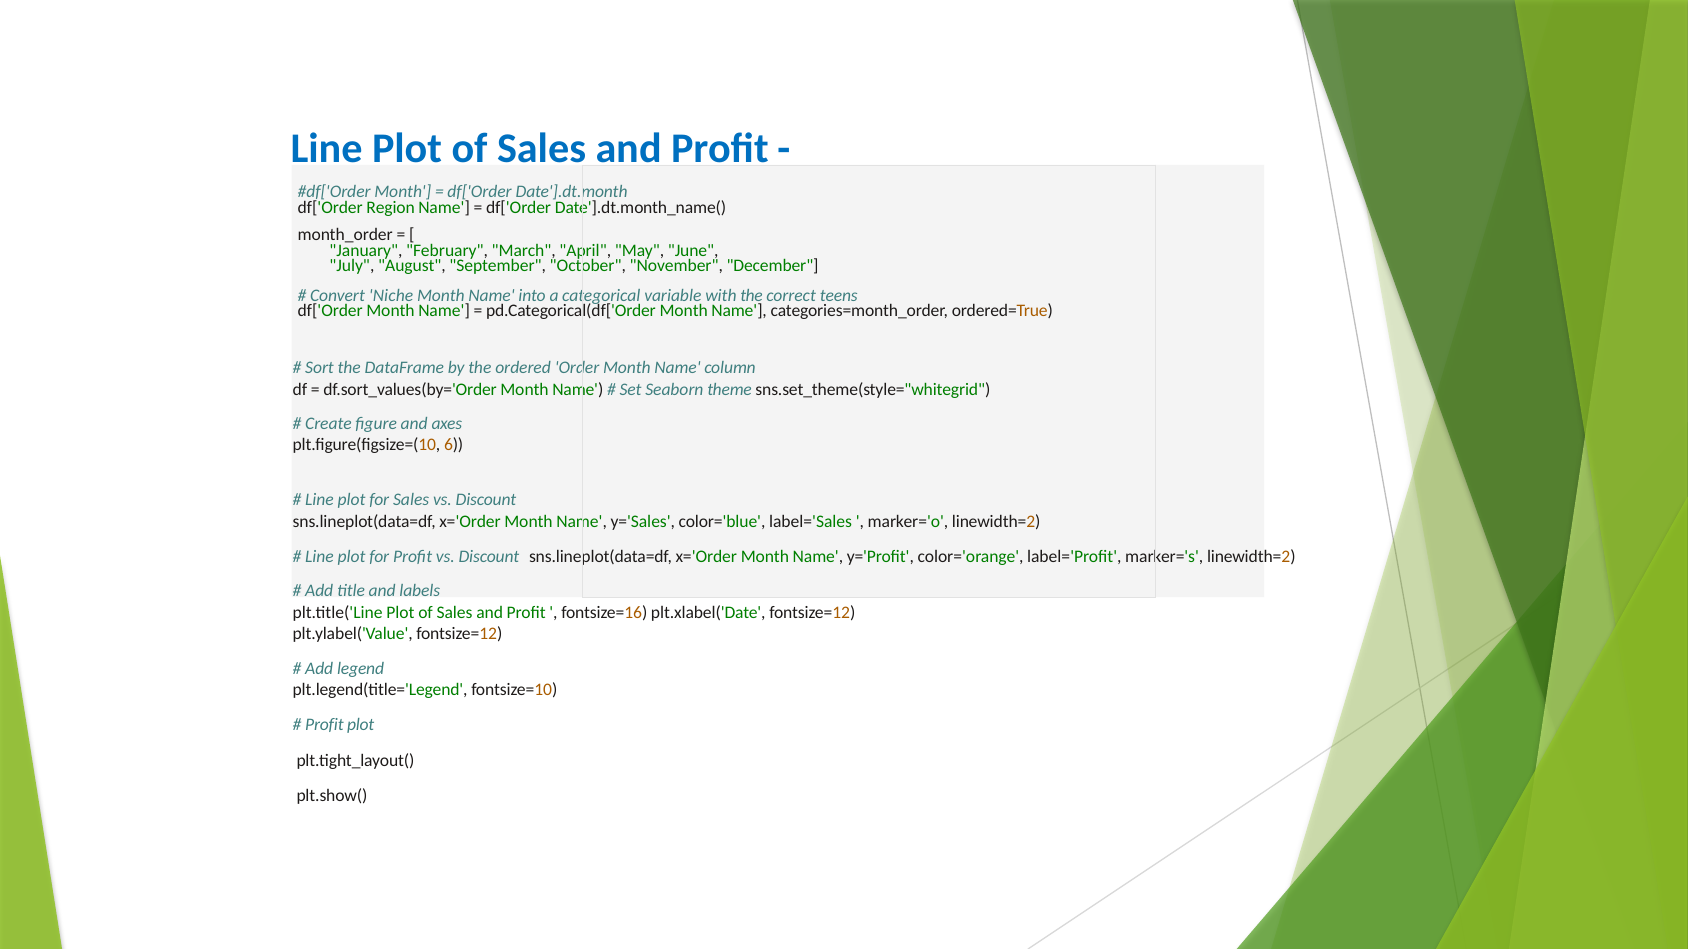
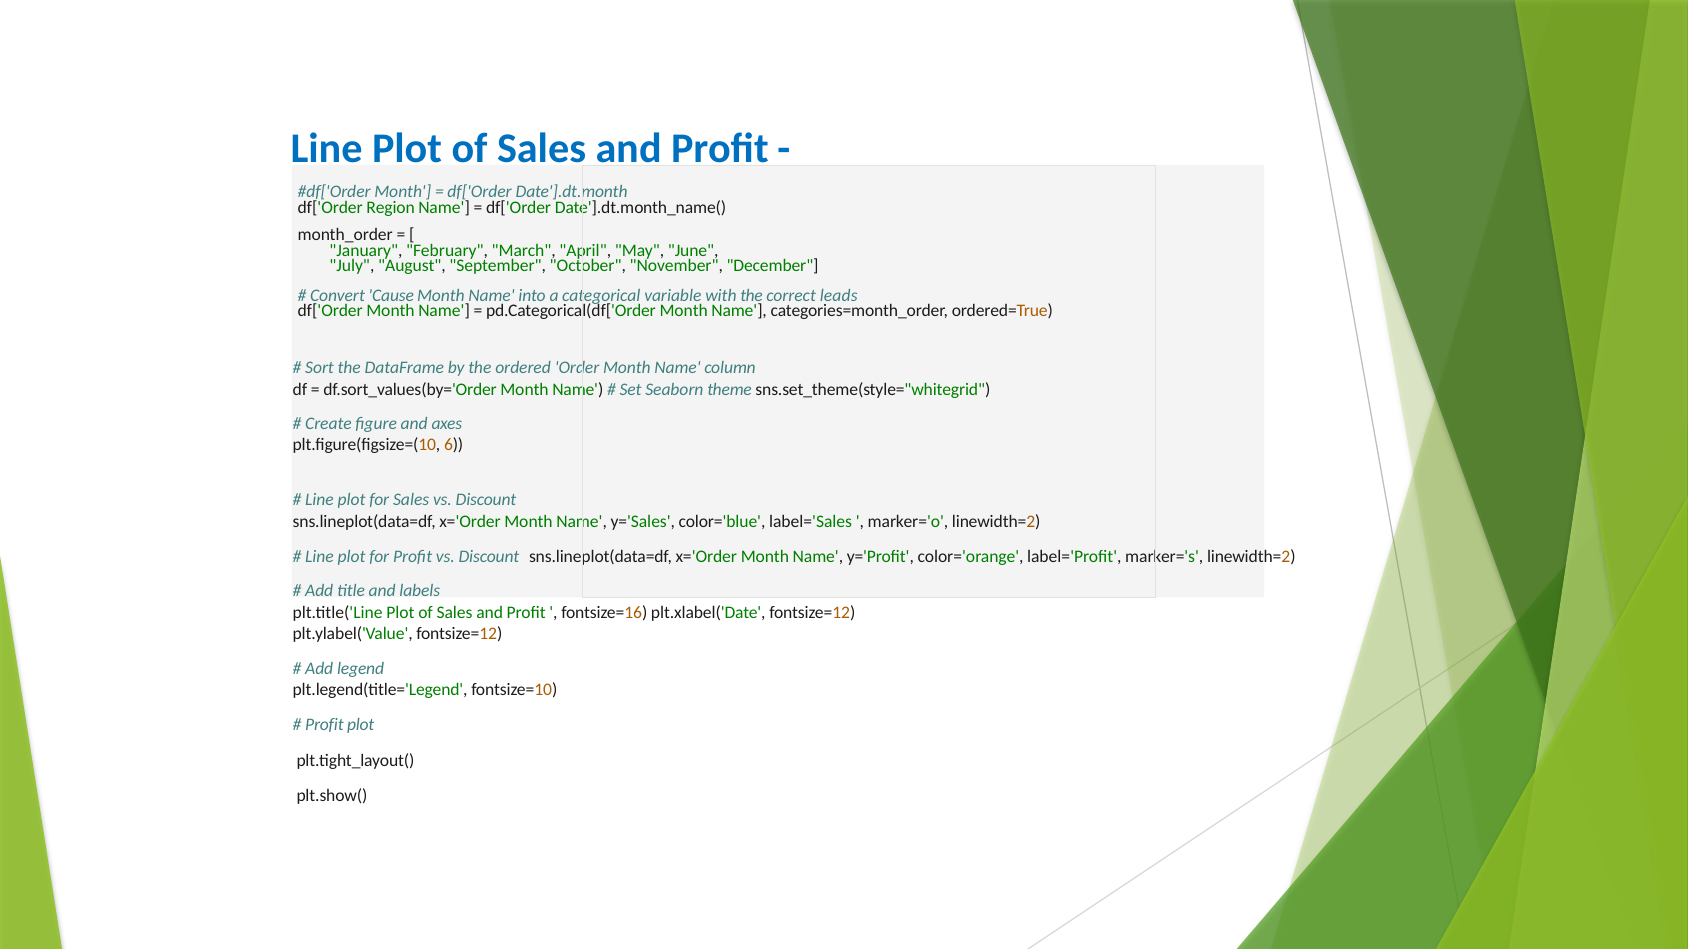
Niche: Niche -> Cause
teens: teens -> leads
